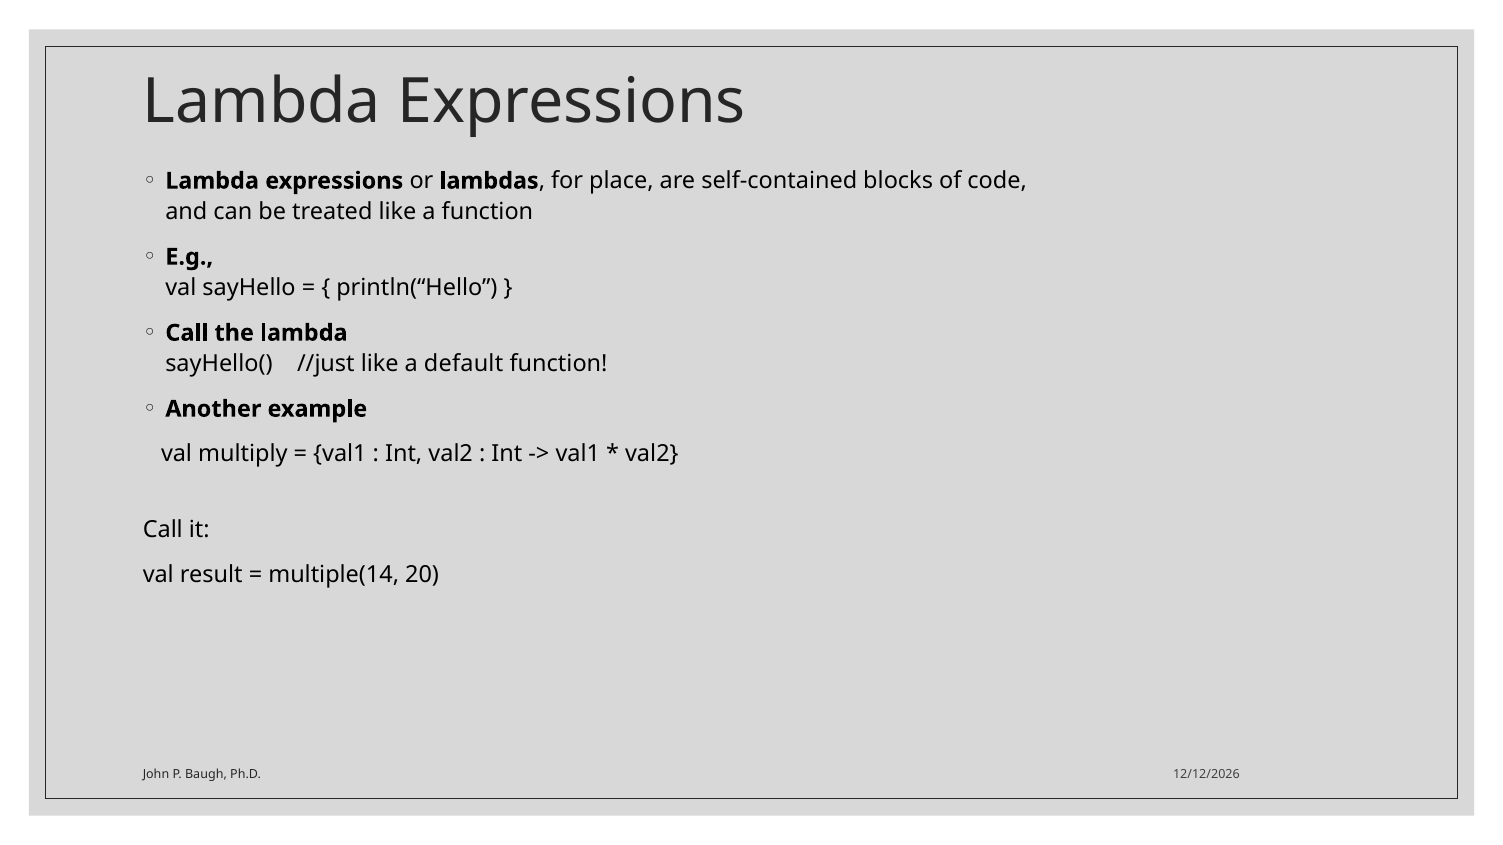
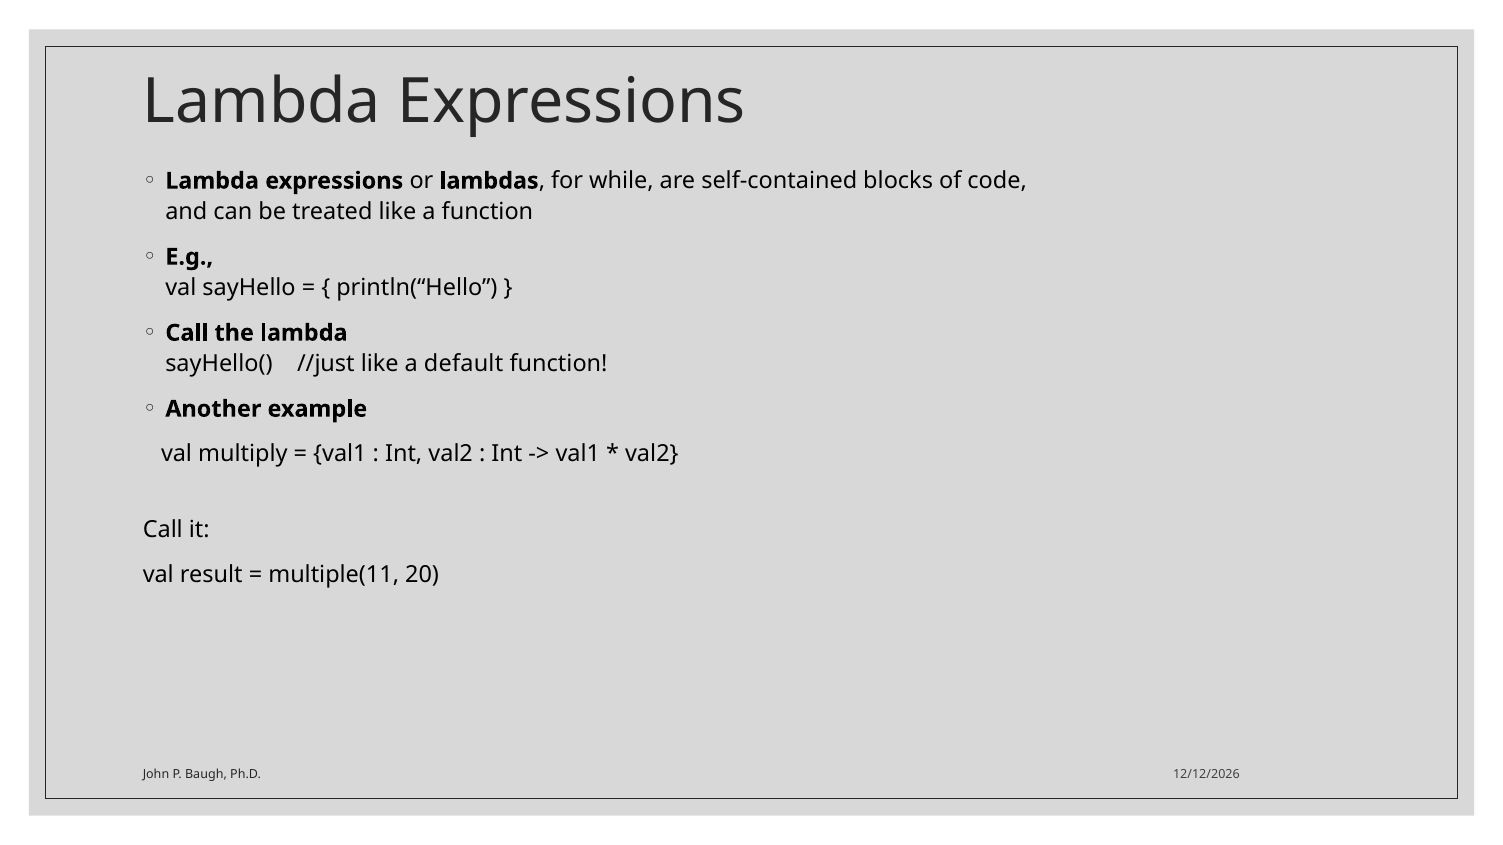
place: place -> while
multiple(14: multiple(14 -> multiple(11
